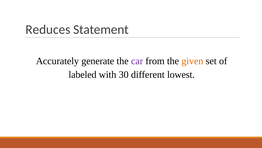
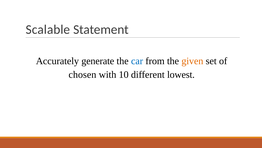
Reduces: Reduces -> Scalable
car colour: purple -> blue
labeled: labeled -> chosen
30: 30 -> 10
